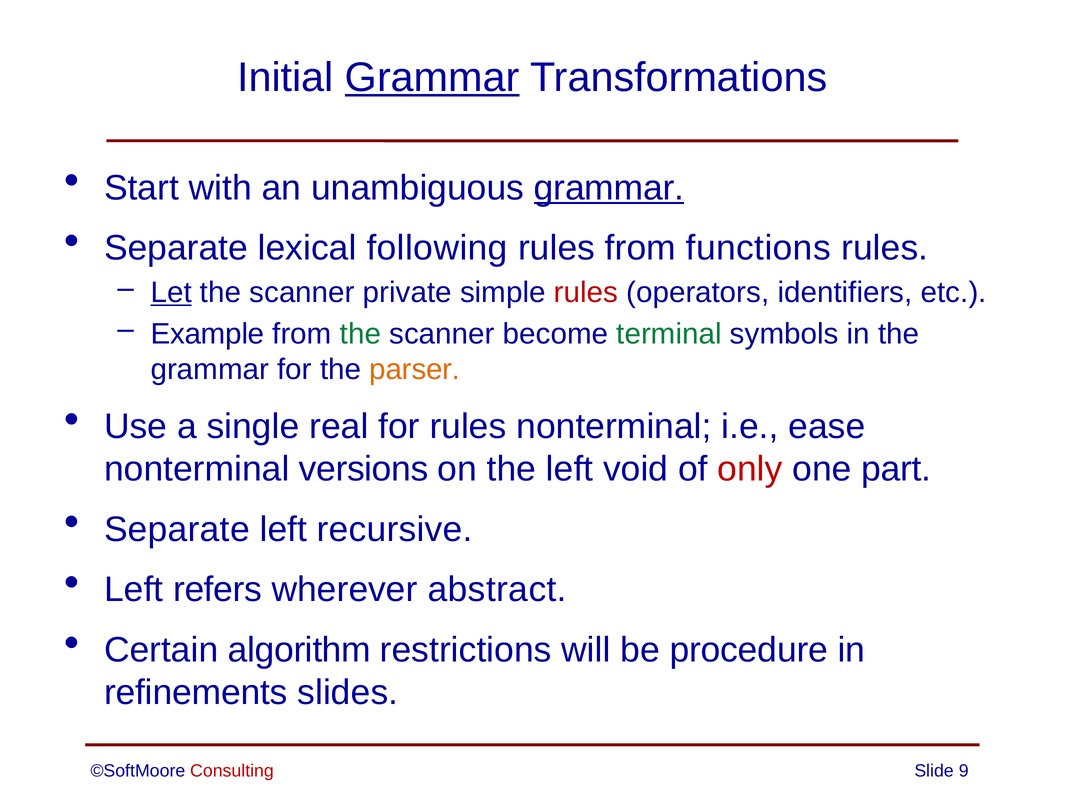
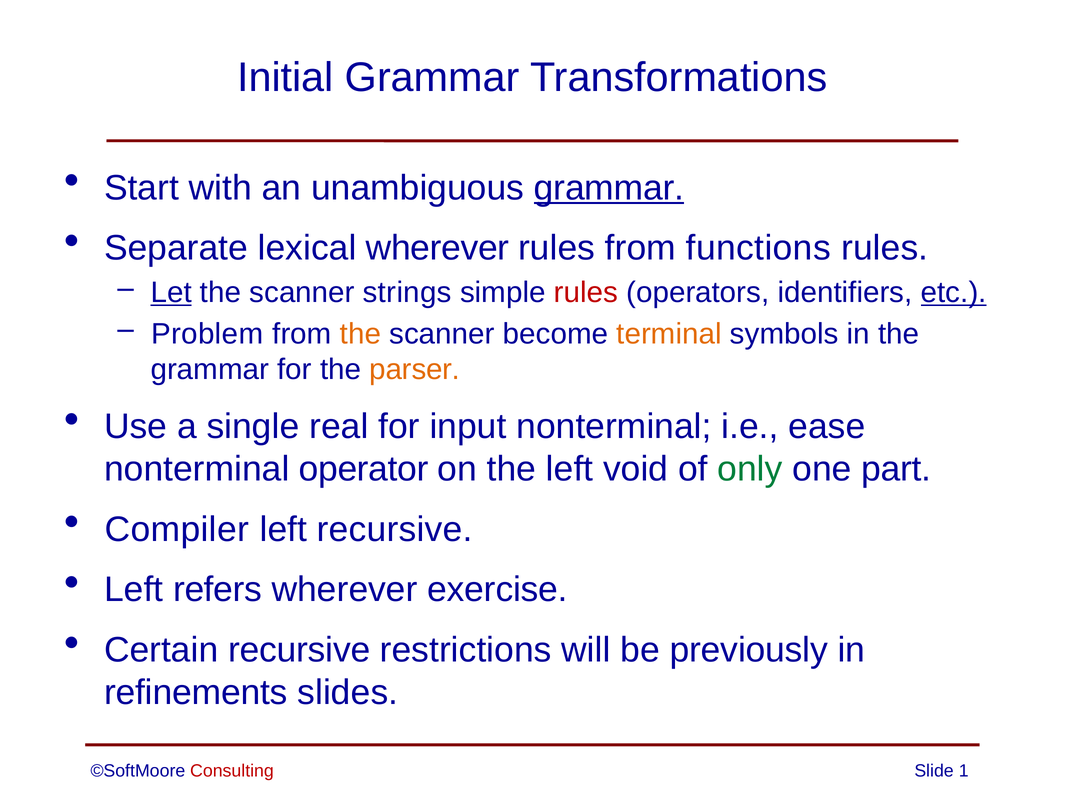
Grammar at (432, 77) underline: present -> none
lexical following: following -> wherever
private: private -> strings
etc underline: none -> present
Example: Example -> Problem
the at (360, 334) colour: green -> orange
terminal colour: green -> orange
for rules: rules -> input
versions: versions -> operator
only colour: red -> green
Separate at (177, 530): Separate -> Compiler
abstract: abstract -> exercise
Certain algorithm: algorithm -> recursive
procedure: procedure -> previously
9: 9 -> 1
